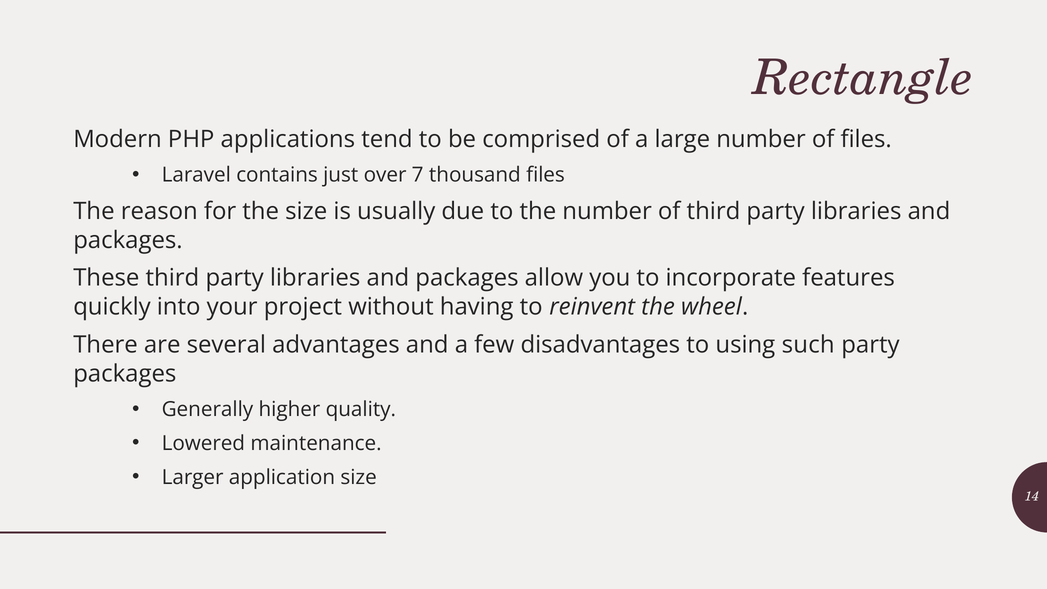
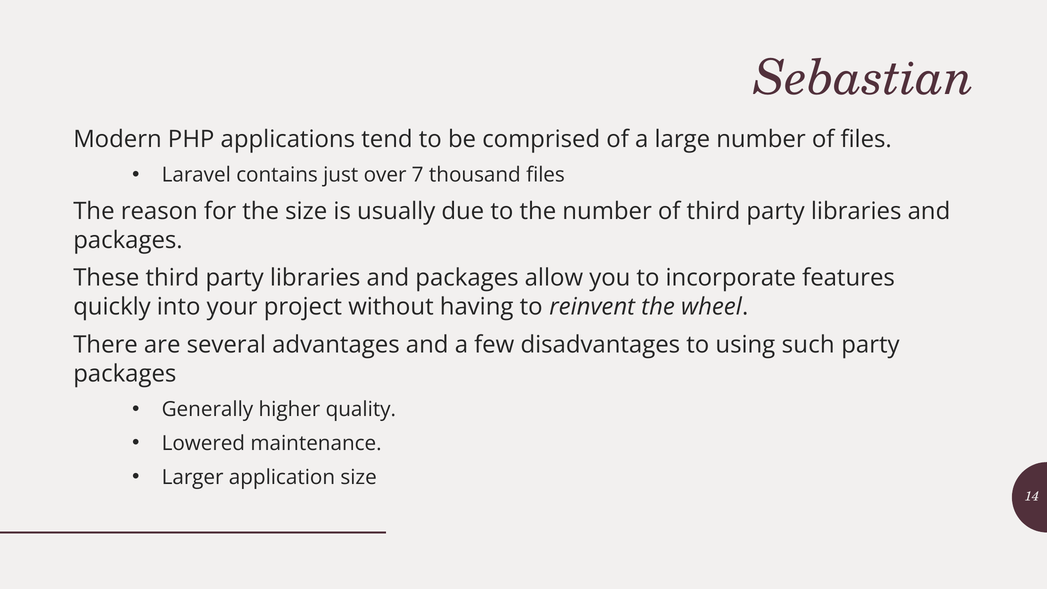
Rectangle: Rectangle -> Sebastian
